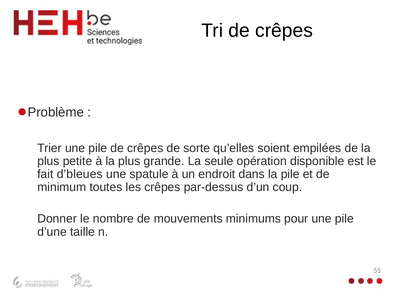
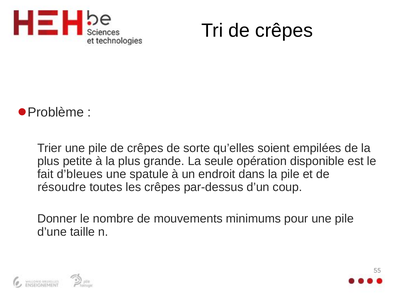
minimum: minimum -> résoudre
